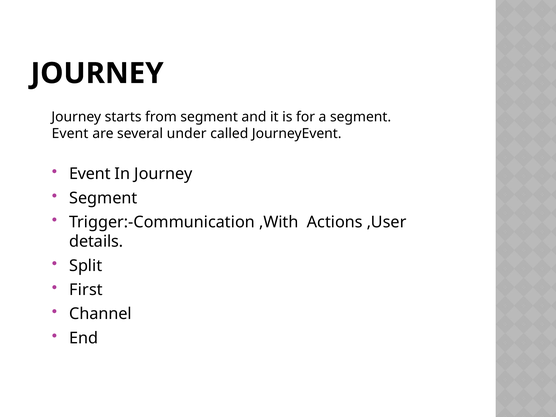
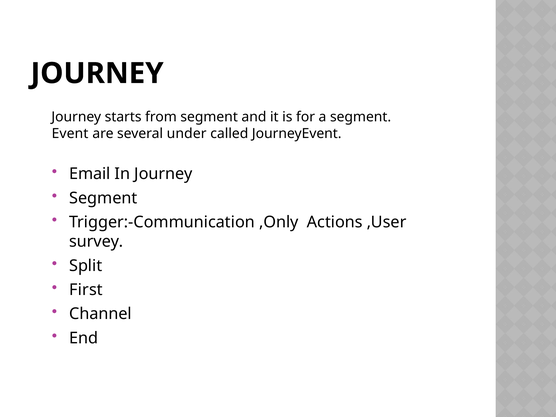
Event at (90, 174): Event -> Email
,With: ,With -> ,Only
details: details -> survey
